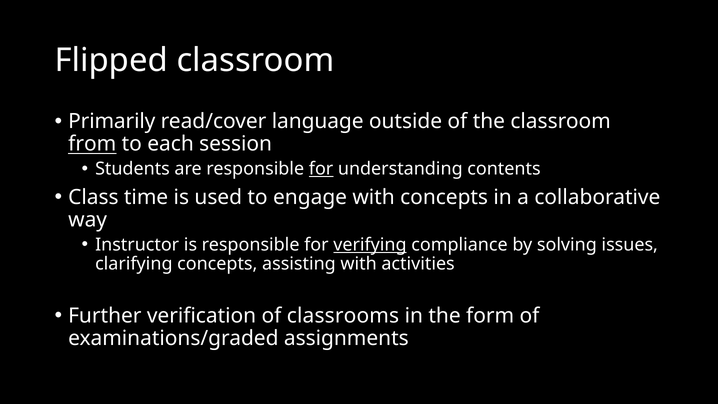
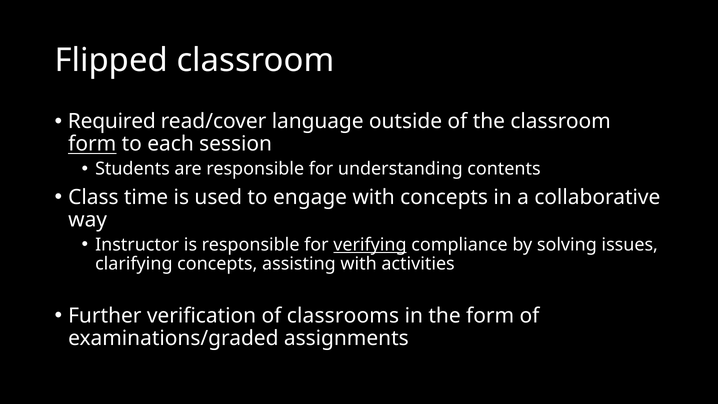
Primarily: Primarily -> Required
from at (92, 144): from -> form
for at (321, 169) underline: present -> none
